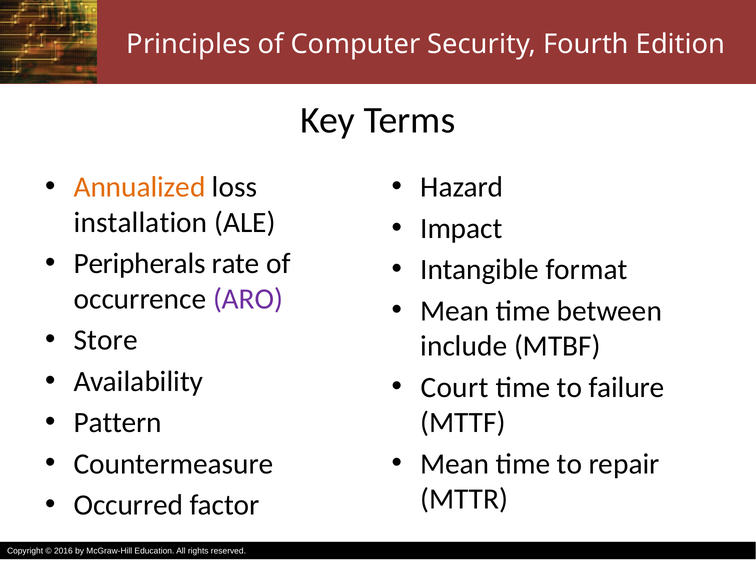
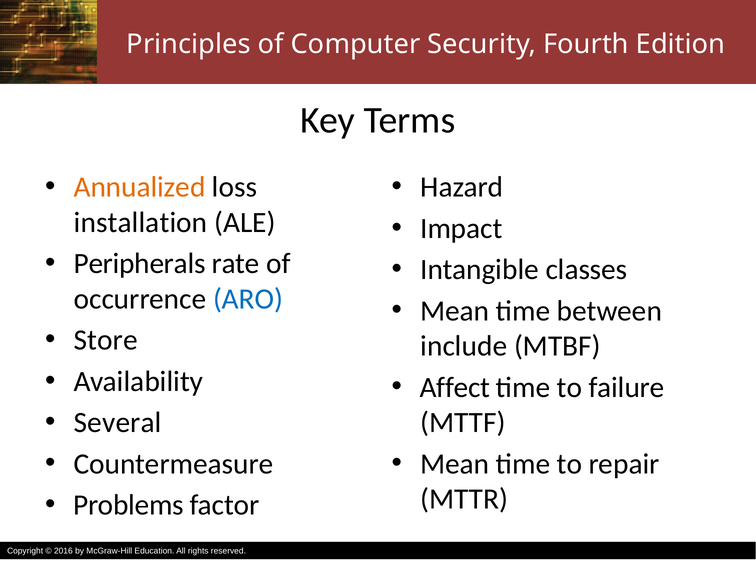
format: format -> classes
ARO colour: purple -> blue
Court: Court -> Affect
Pattern: Pattern -> Several
Occurred: Occurred -> Problems
